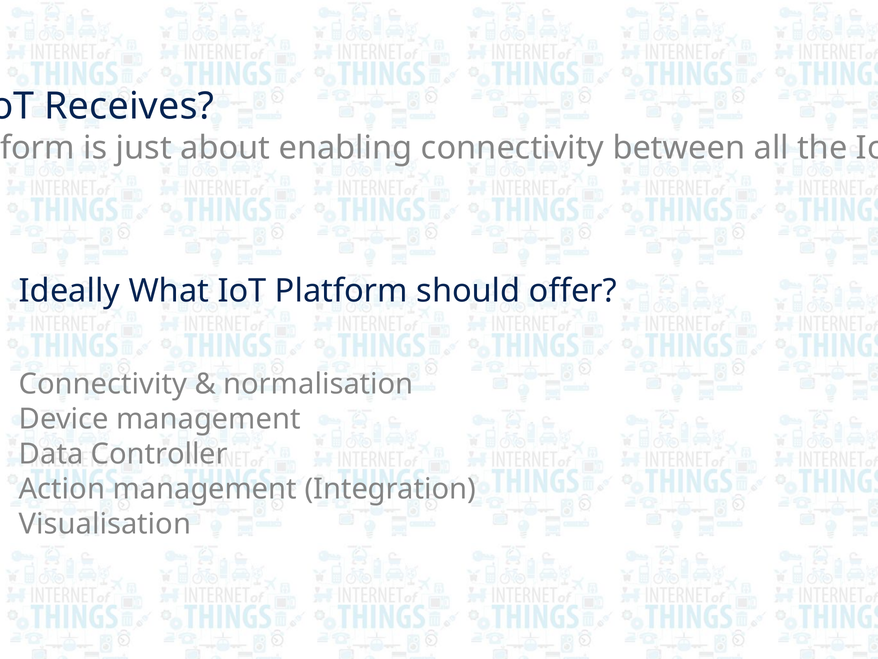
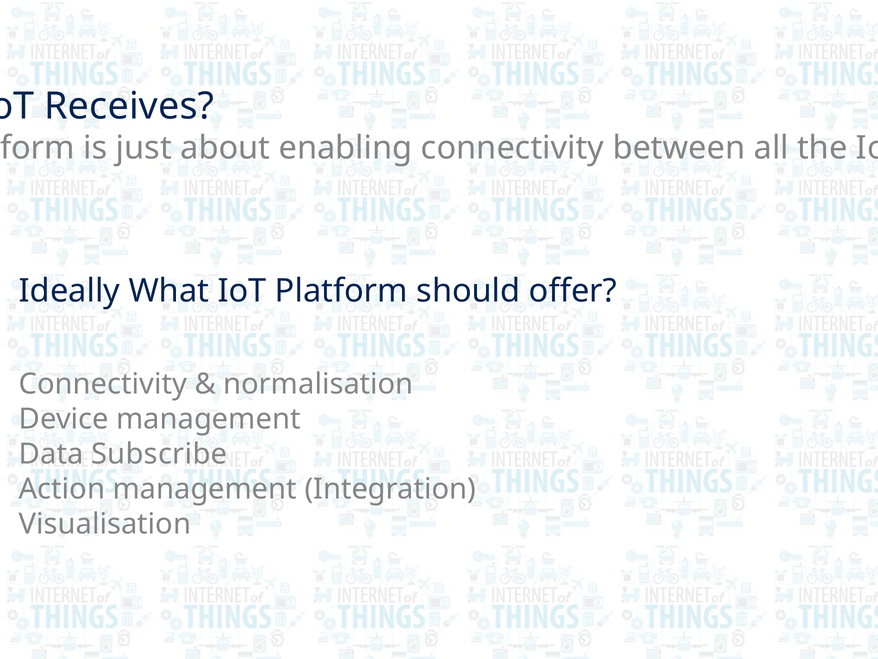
Controller: Controller -> Subscribe
